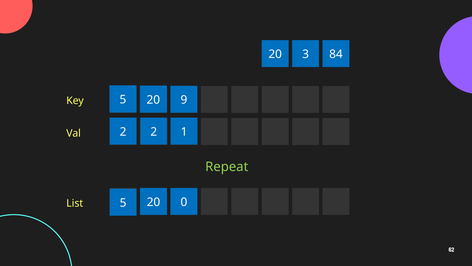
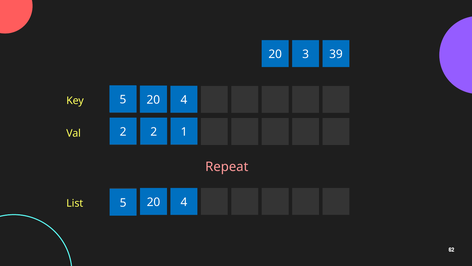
84: 84 -> 39
9 at (184, 100): 9 -> 4
Repeat colour: light green -> pink
0 at (184, 202): 0 -> 4
